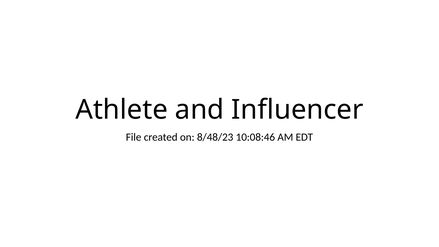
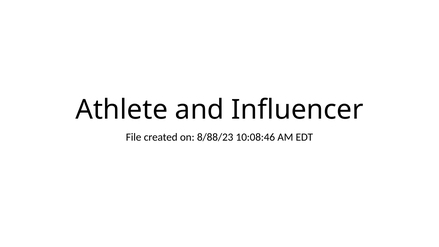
8/48/23: 8/48/23 -> 8/88/23
